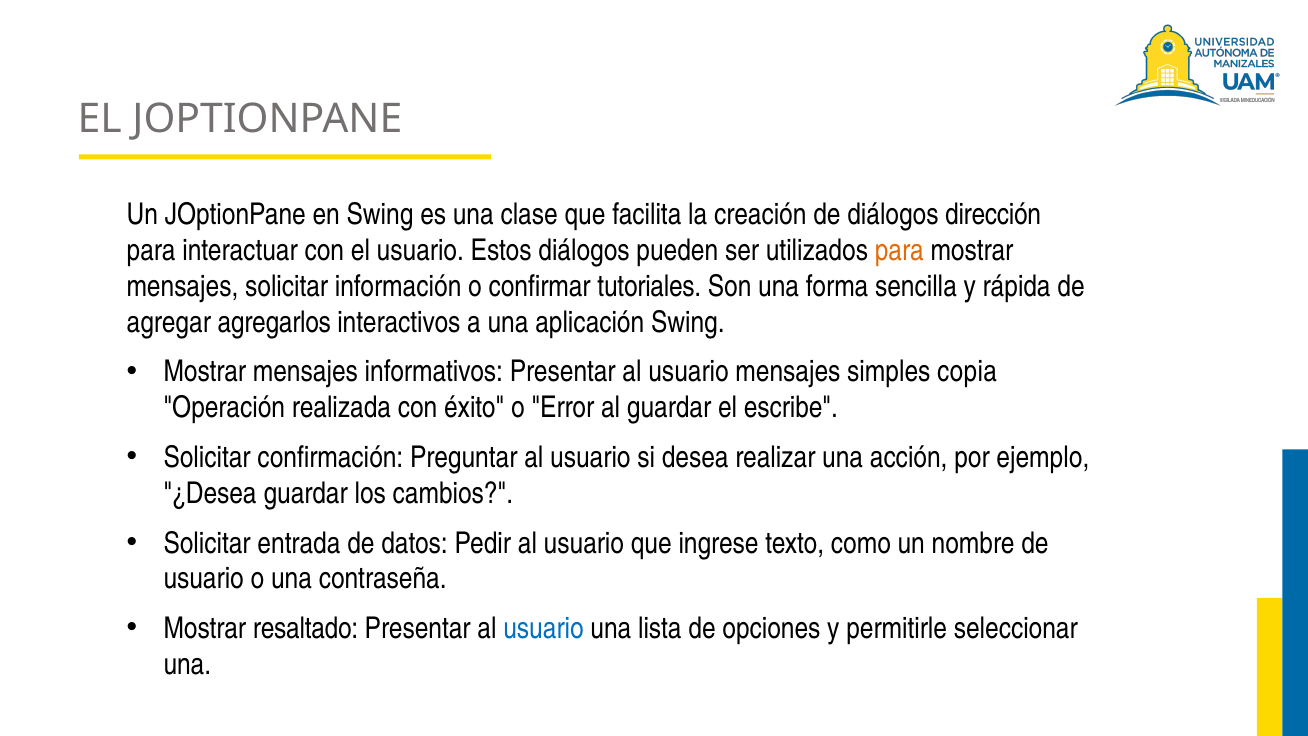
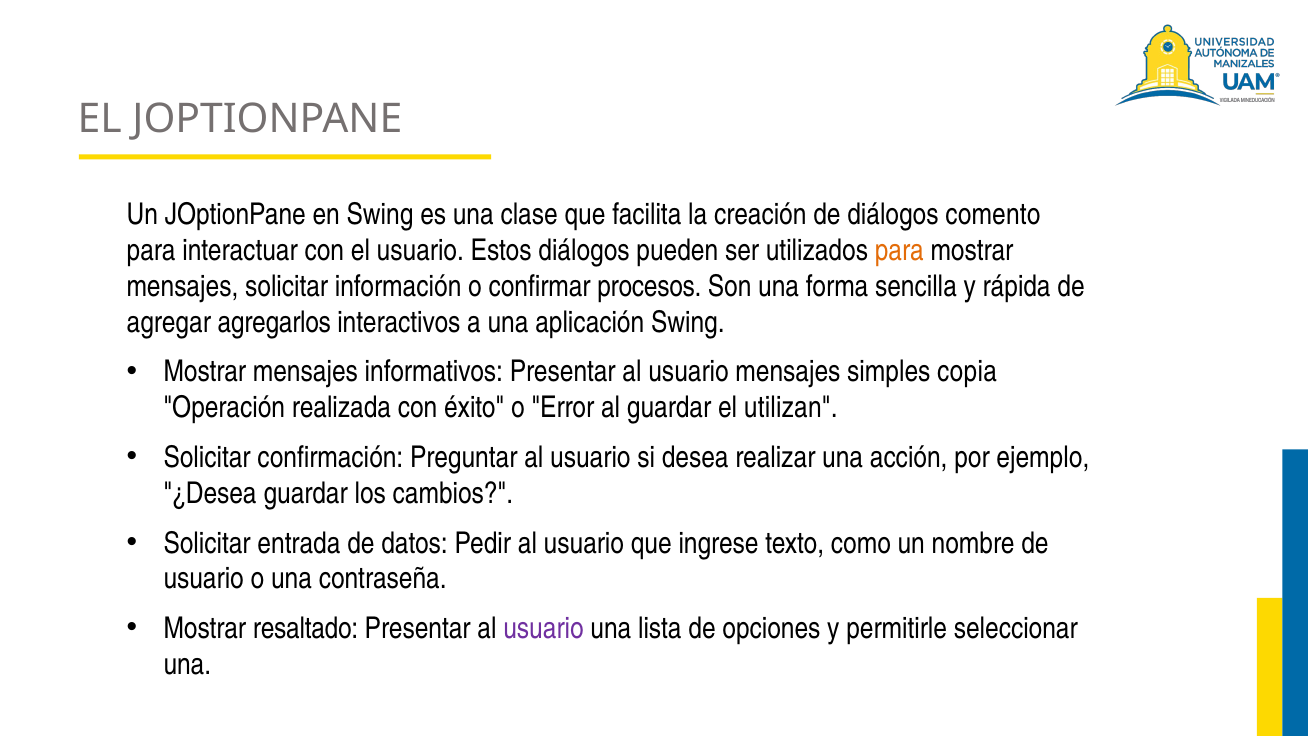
dirección: dirección -> comento
tutoriales: tutoriales -> procesos
escribe: escribe -> utilizan
usuario at (544, 628) colour: blue -> purple
